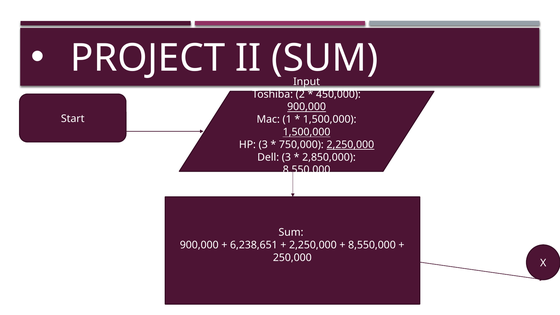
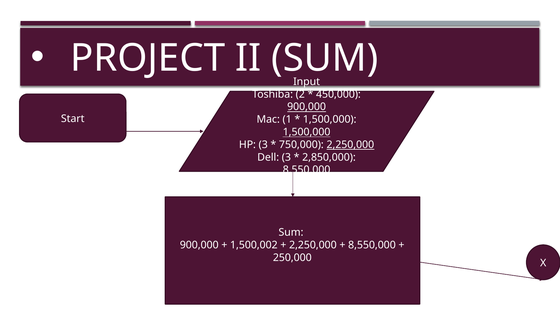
6,238,651: 6,238,651 -> 1,500,002
